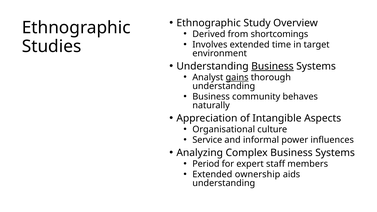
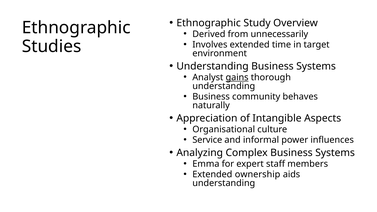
shortcomings: shortcomings -> unnecessarily
Business at (272, 66) underline: present -> none
Period: Period -> Emma
